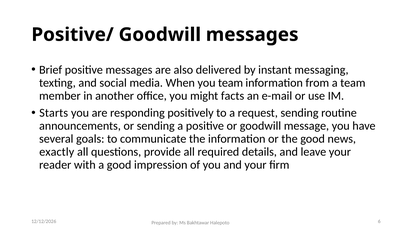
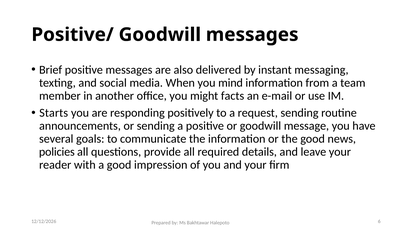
you team: team -> mind
exactly: exactly -> policies
